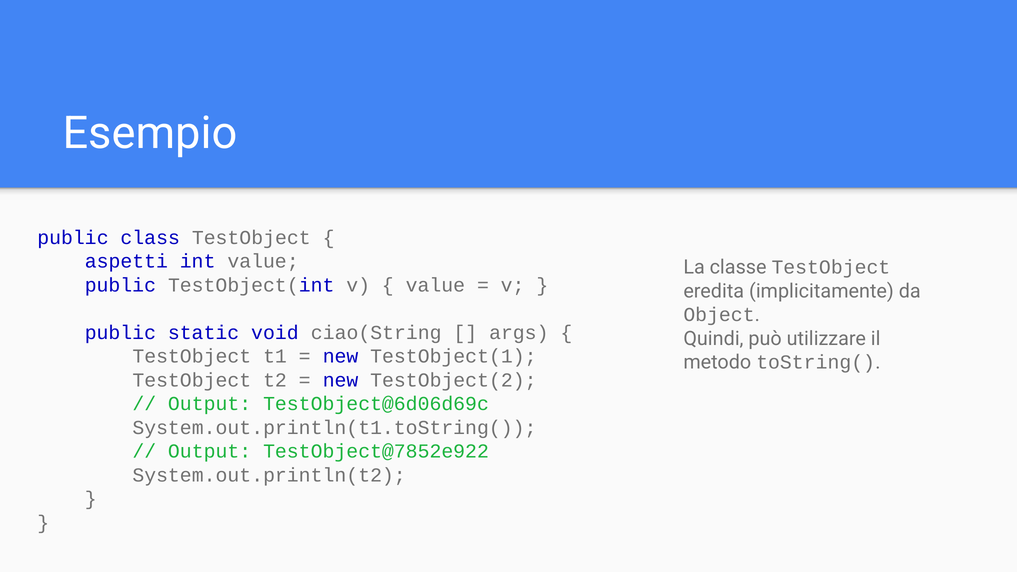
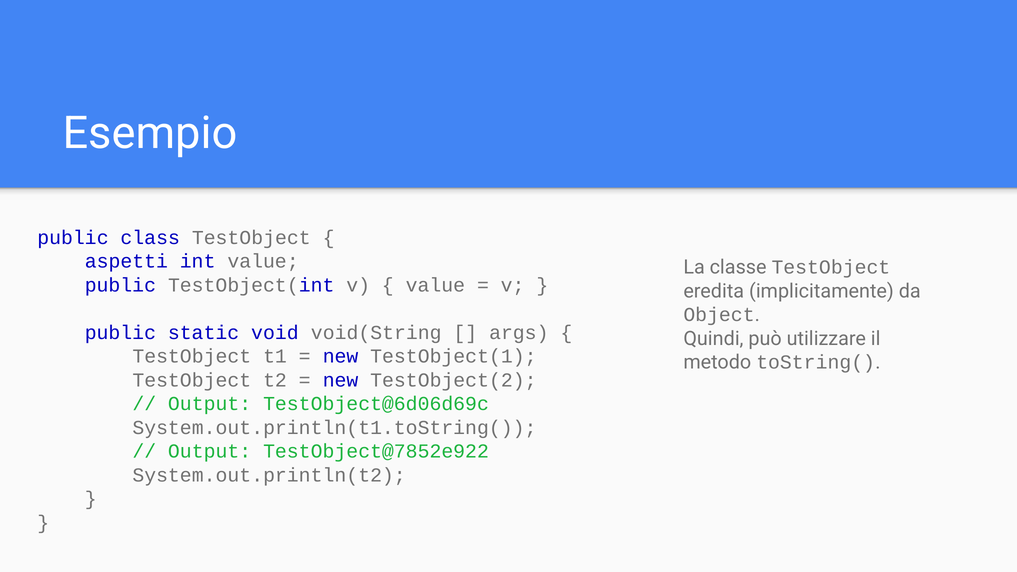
ciao(String: ciao(String -> void(String
